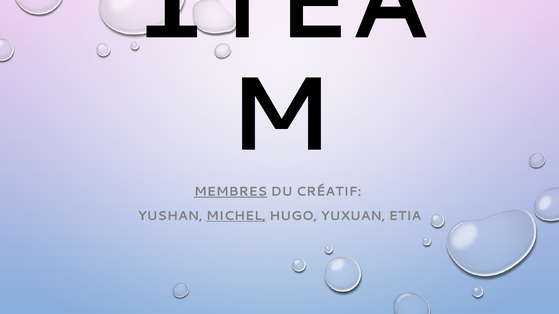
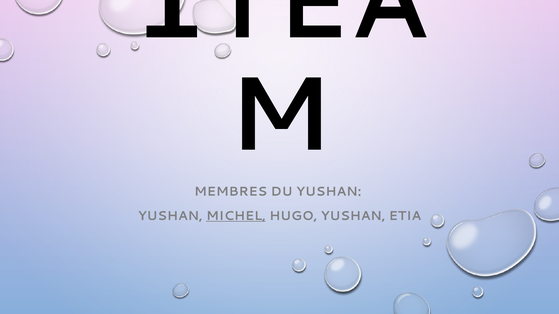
MEMBRES underline: present -> none
DU CRÉATIF: CRÉATIF -> YUSHAN
HUGO YUXUAN: YUXUAN -> YUSHAN
